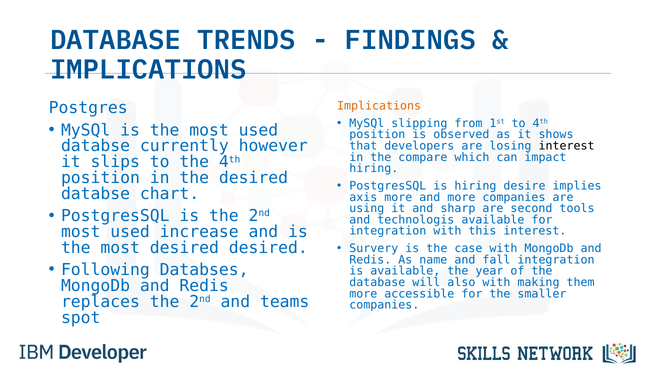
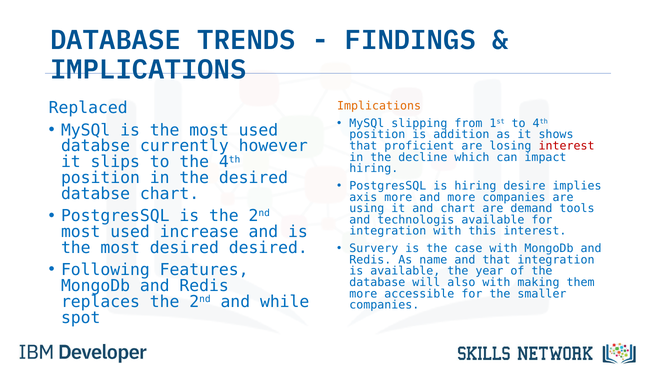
Postgres: Postgres -> Replaced
observed: observed -> addition
developers: developers -> proficient
interest at (567, 146) colour: black -> red
compare: compare -> decline
and sharp: sharp -> chart
second: second -> demand
and fall: fall -> that
Databses: Databses -> Features
teams: teams -> while
